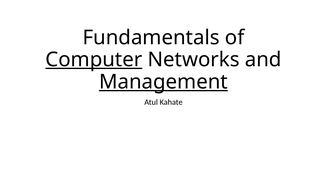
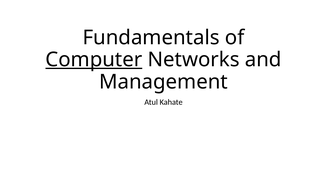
Management underline: present -> none
